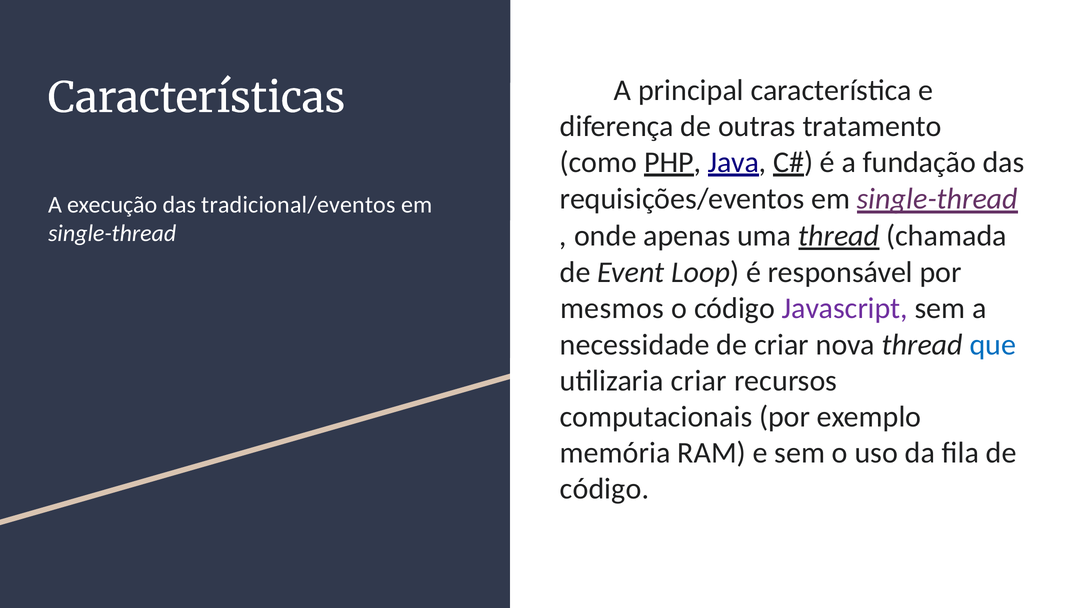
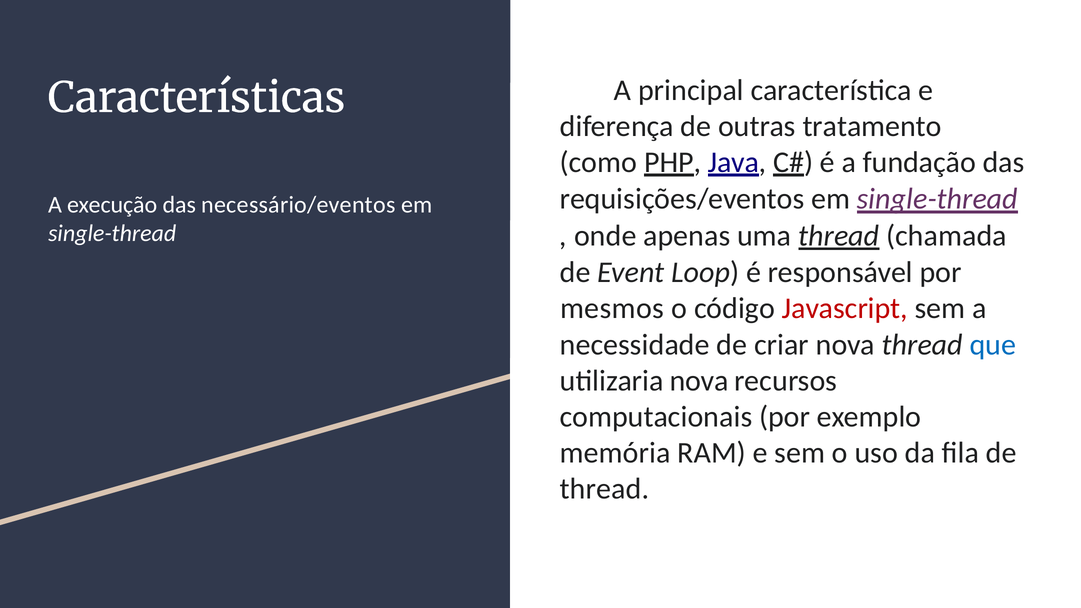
tradicional/eventos: tradicional/eventos -> necessário/eventos
Javascript colour: purple -> red
utilizaria criar: criar -> nova
código at (605, 489): código -> thread
